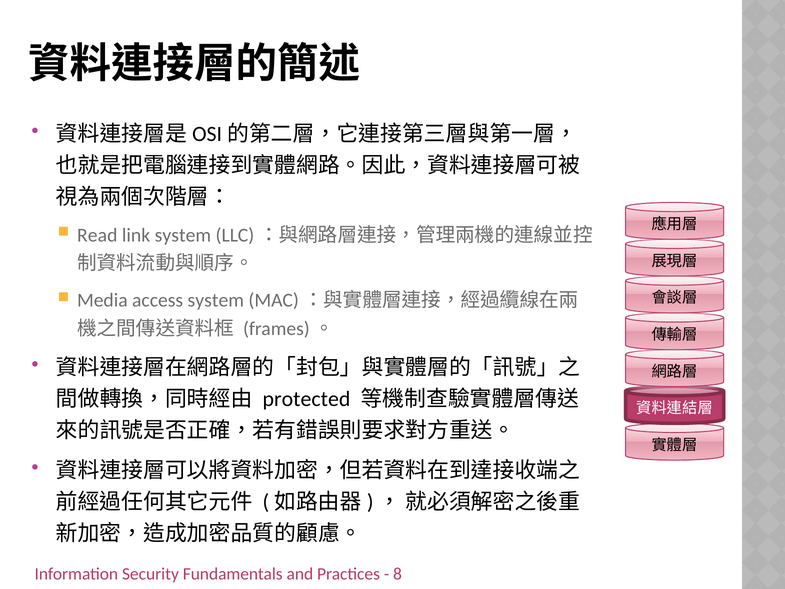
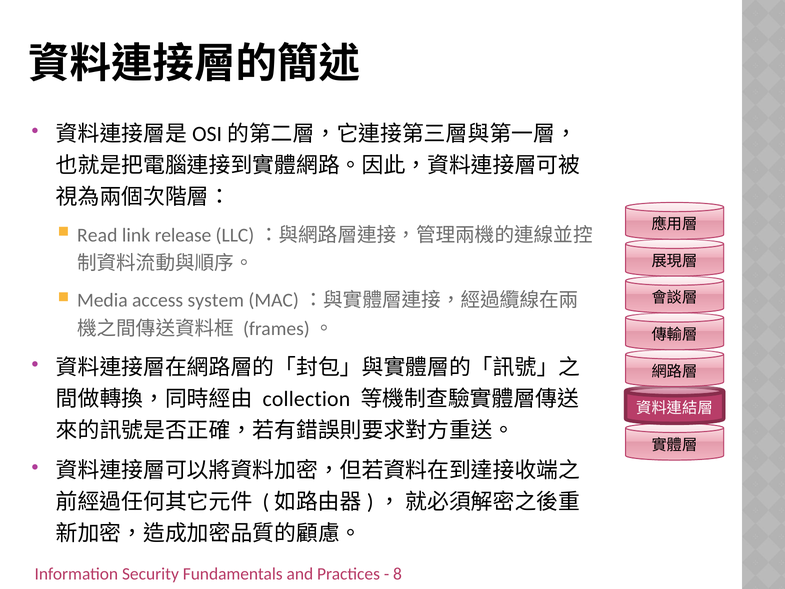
link system: system -> release
protected: protected -> collection
